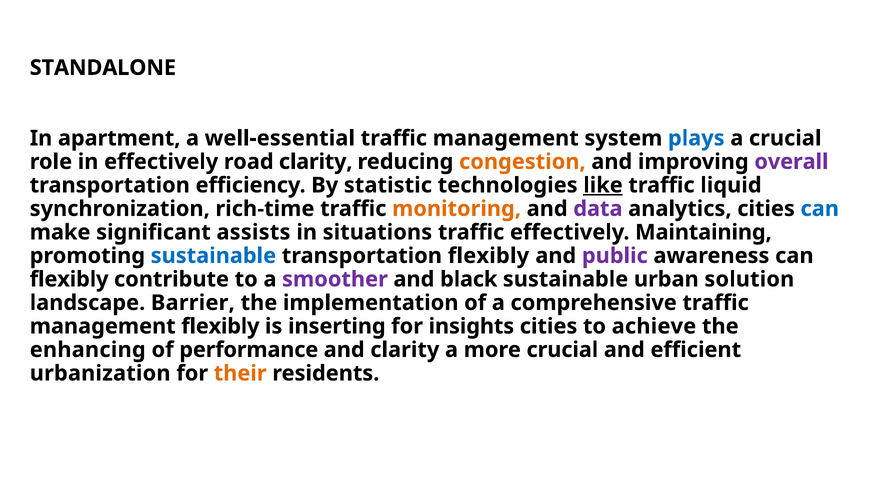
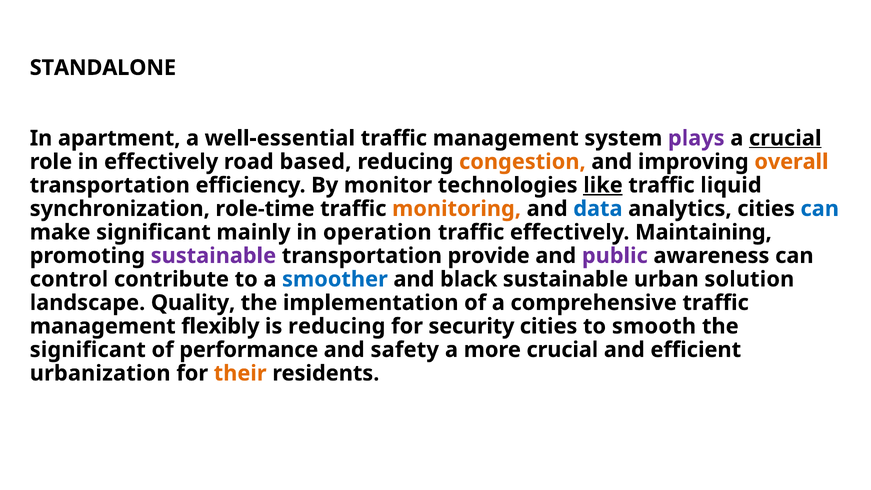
plays colour: blue -> purple
crucial at (785, 138) underline: none -> present
road clarity: clarity -> based
overall colour: purple -> orange
statistic: statistic -> monitor
rich-time: rich-time -> role-time
data colour: purple -> blue
assists: assists -> mainly
situations: situations -> operation
sustainable at (213, 256) colour: blue -> purple
transportation flexibly: flexibly -> provide
flexibly at (69, 279): flexibly -> control
smoother colour: purple -> blue
Barrier: Barrier -> Quality
is inserting: inserting -> reducing
insights: insights -> security
achieve: achieve -> smooth
enhancing at (88, 350): enhancing -> significant
and clarity: clarity -> safety
